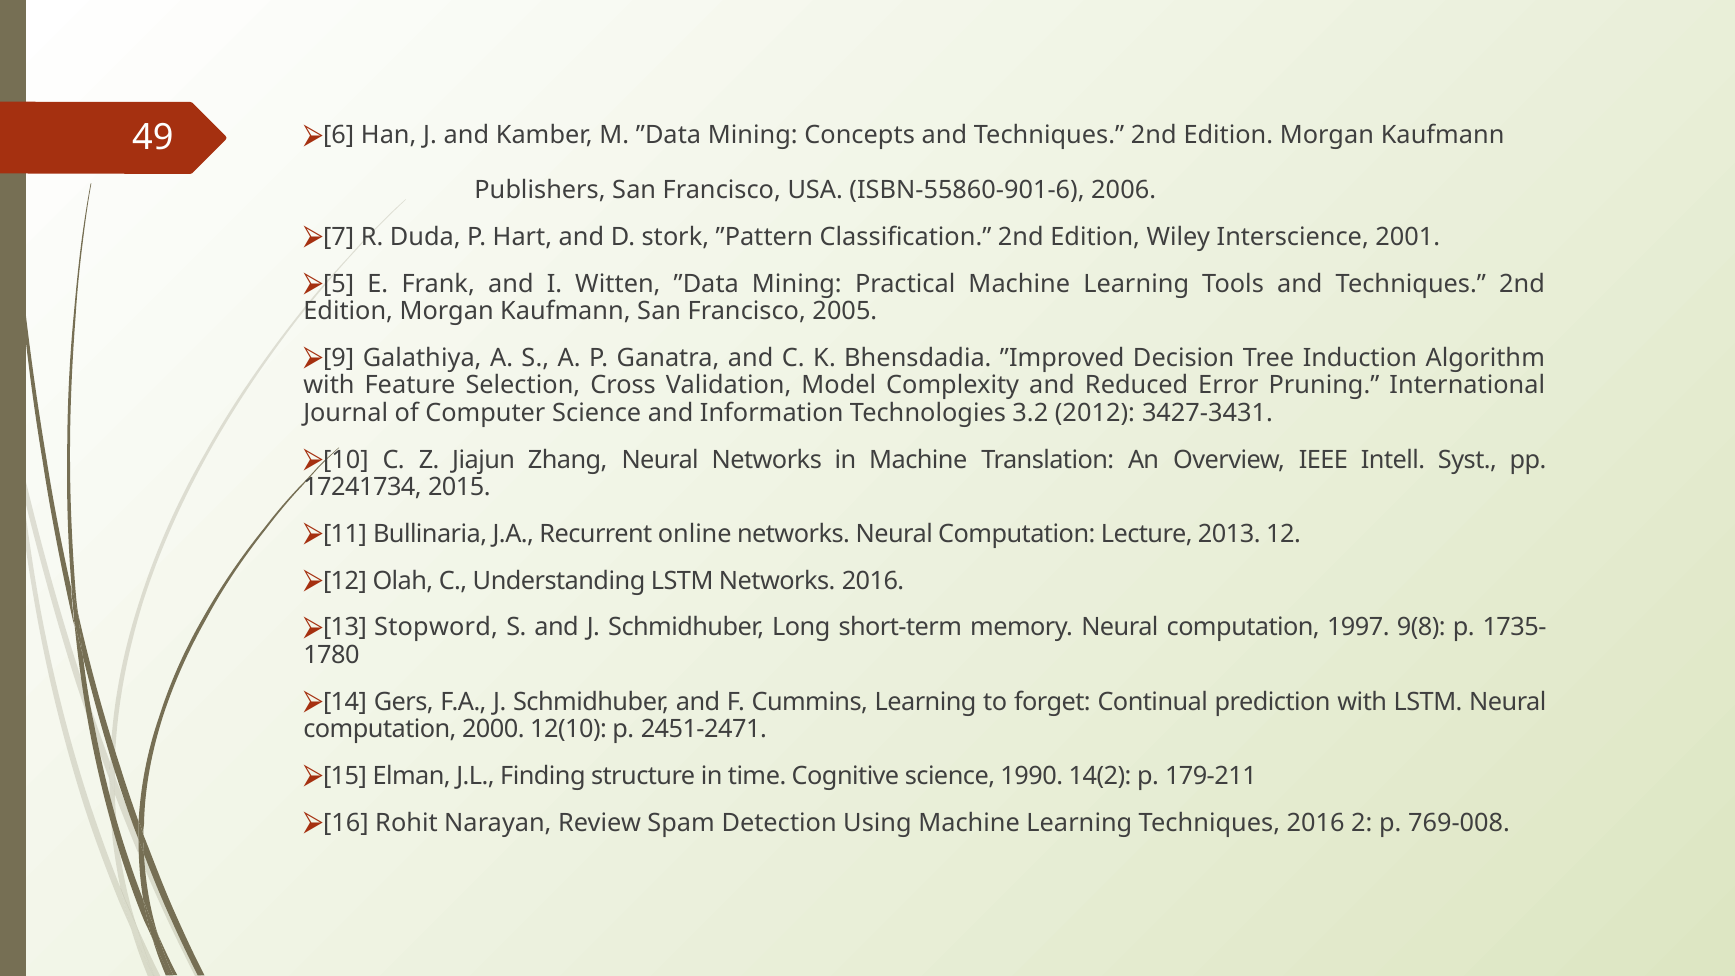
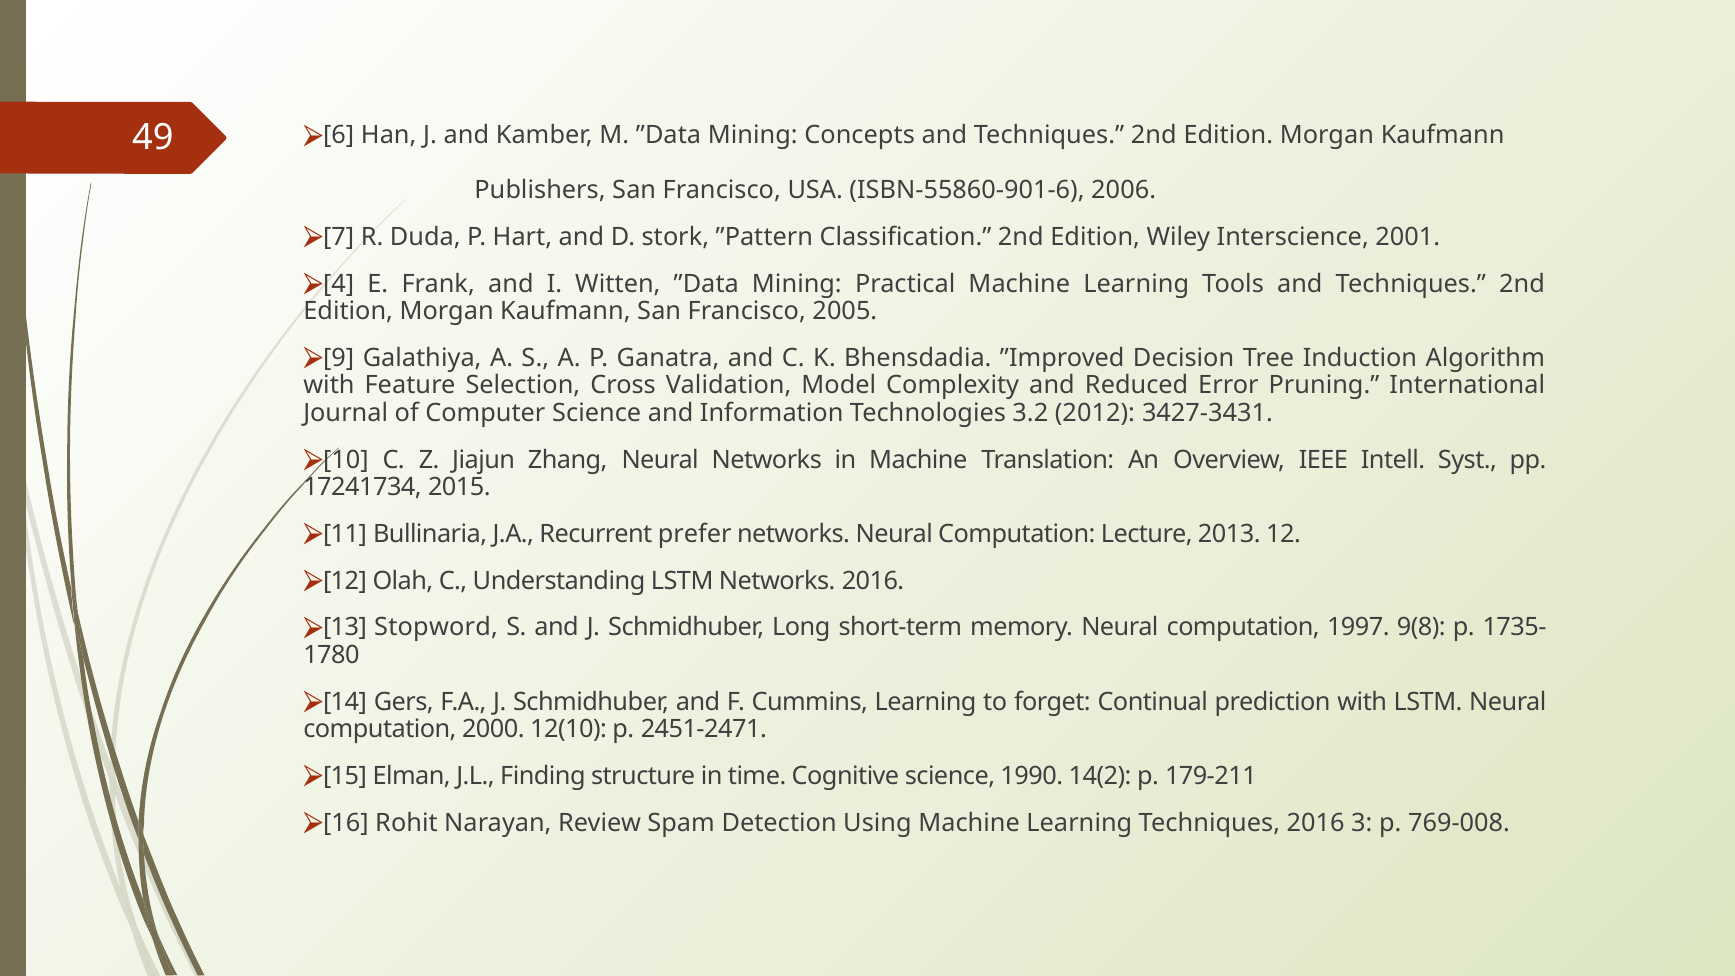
5: 5 -> 4
online: online -> prefer
2: 2 -> 3
